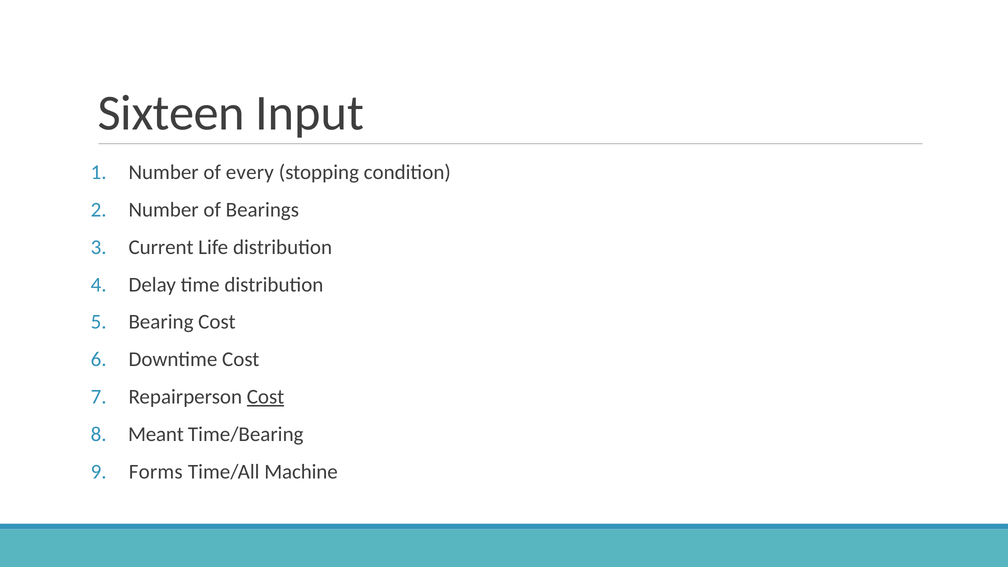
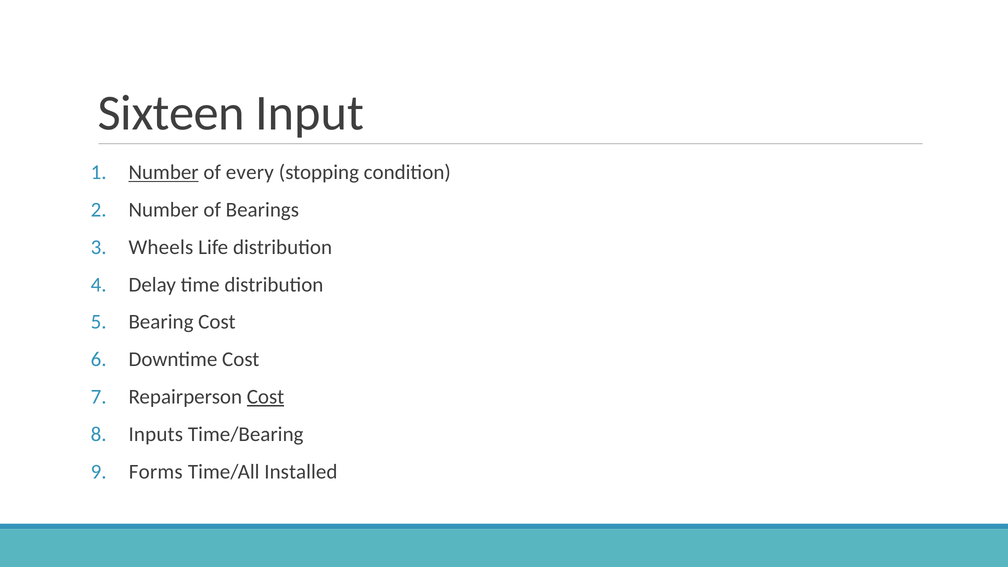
Number at (164, 173) underline: none -> present
Current: Current -> Wheels
Meant: Meant -> Inputs
Machine: Machine -> Installed
